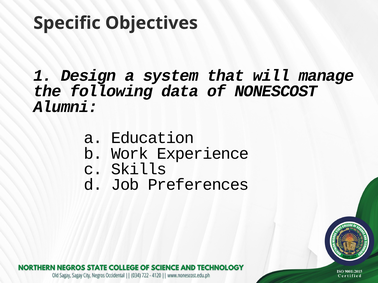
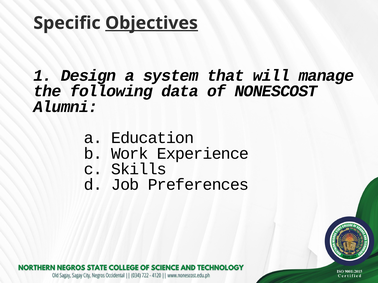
Objectives underline: none -> present
